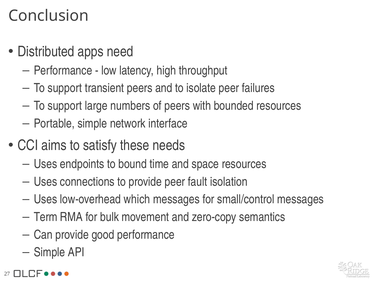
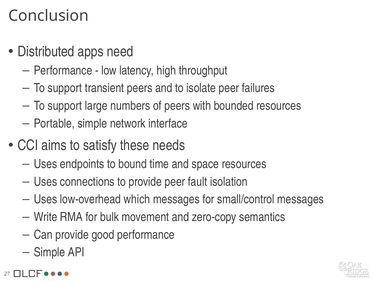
Term: Term -> Write
